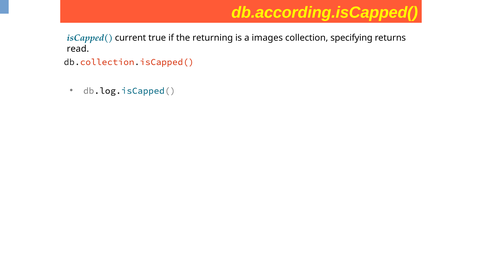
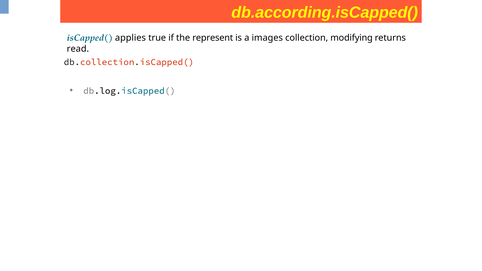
current: current -> applies
returning: returning -> represent
specifying: specifying -> modifying
